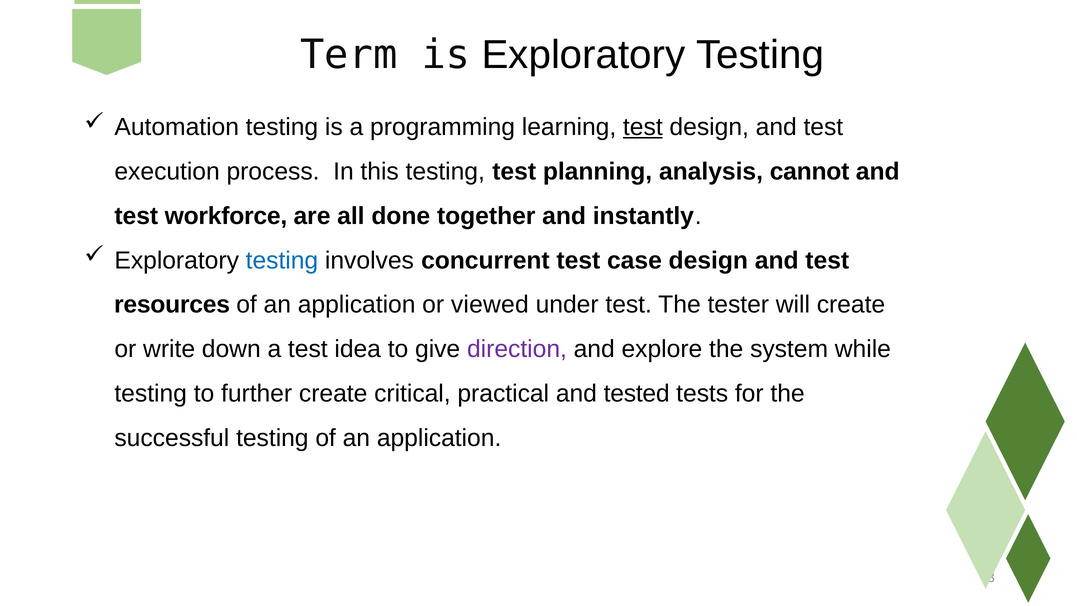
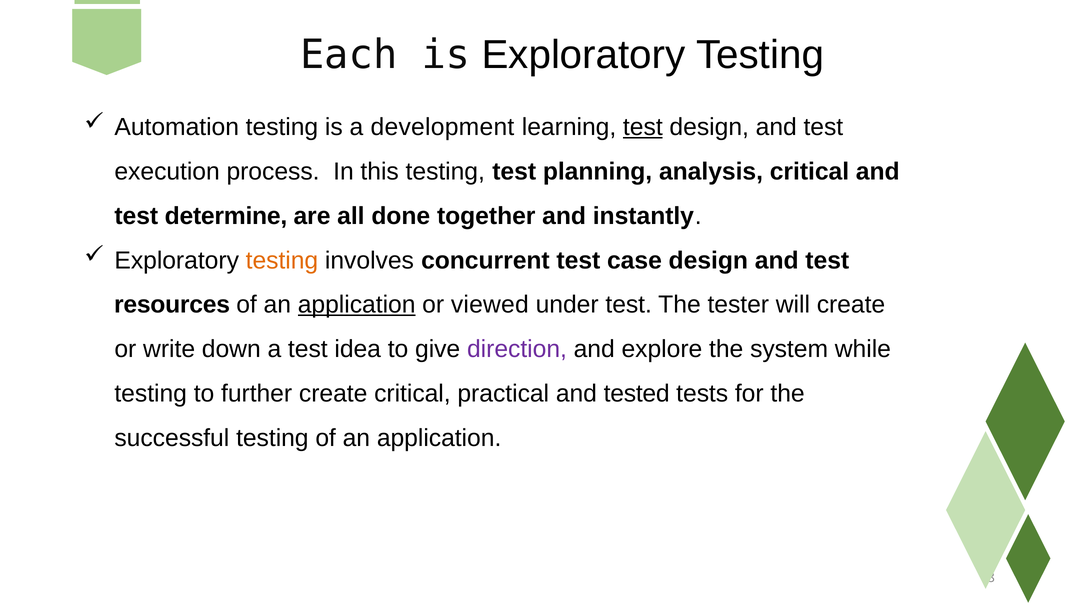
Term: Term -> Each
programming: programming -> development
analysis cannot: cannot -> critical
workforce: workforce -> determine
testing at (282, 260) colour: blue -> orange
application at (357, 305) underline: none -> present
